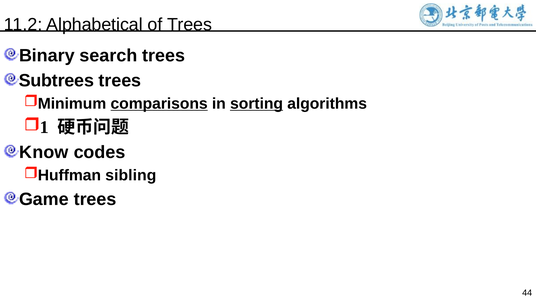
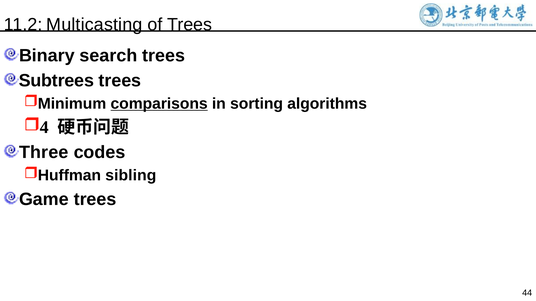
Alphabetical: Alphabetical -> Multicasting
sorting underline: present -> none
1: 1 -> 4
Know: Know -> Three
